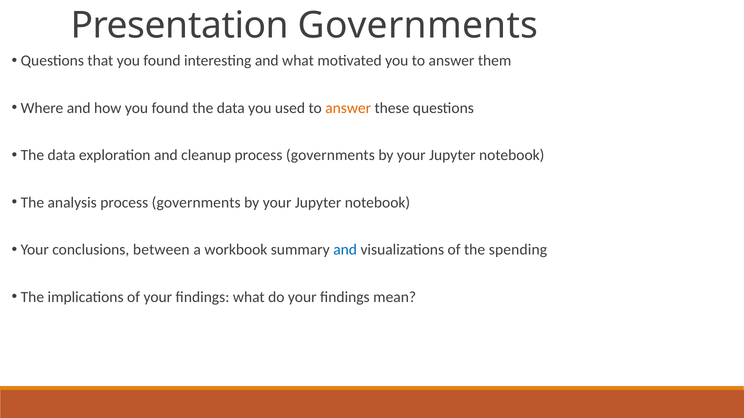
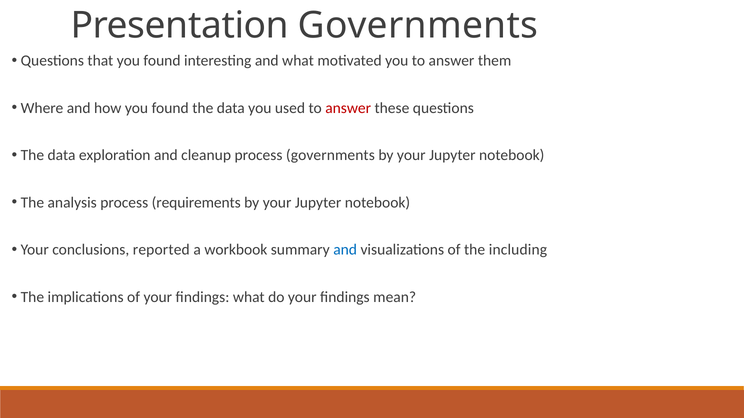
answer at (348, 108) colour: orange -> red
analysis process governments: governments -> requirements
between: between -> reported
spending: spending -> including
